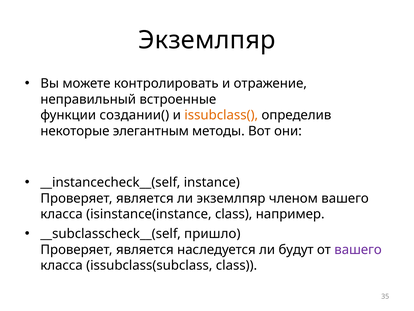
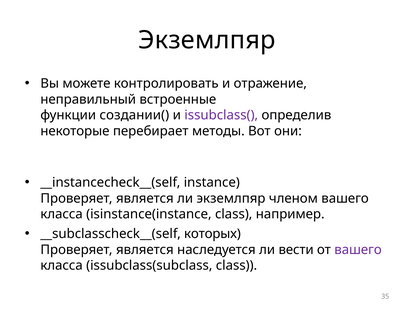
issubclass( colour: orange -> purple
элегантным: элегантным -> перебирает
пришло: пришло -> которых
будут: будут -> вести
